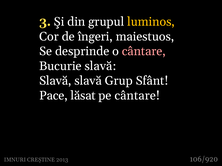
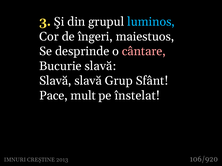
luminos colour: yellow -> light blue
lăsat: lăsat -> mult
pe cântare: cântare -> înstelat
